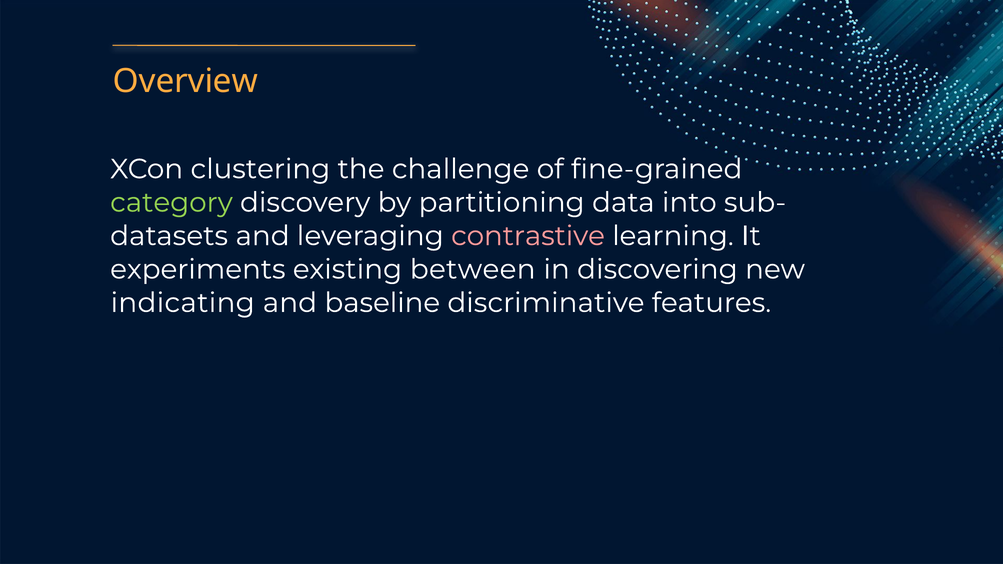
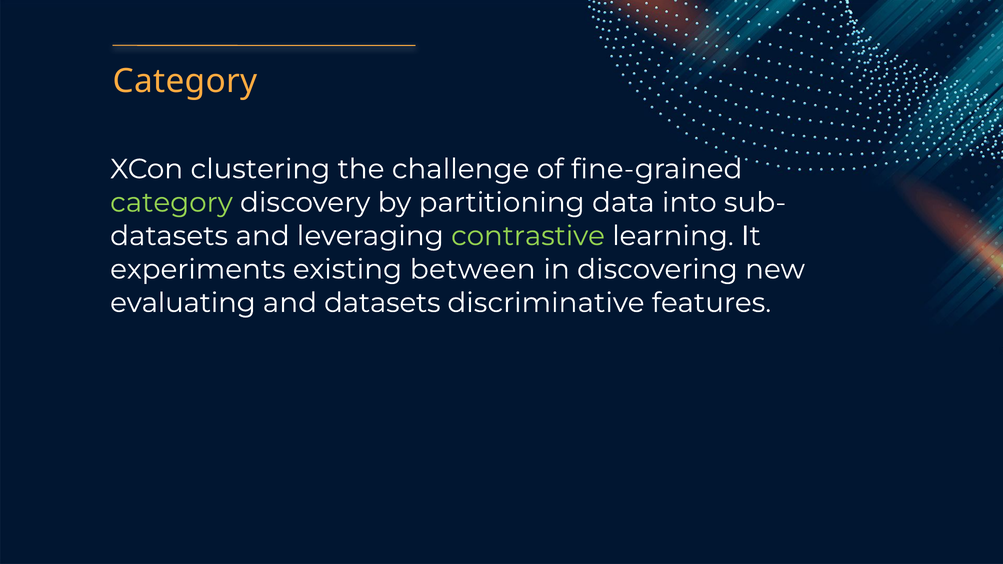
Overview at (185, 81): Overview -> Category
contrastive colour: pink -> light green
indicating: indicating -> evaluating
and baseline: baseline -> datasets
